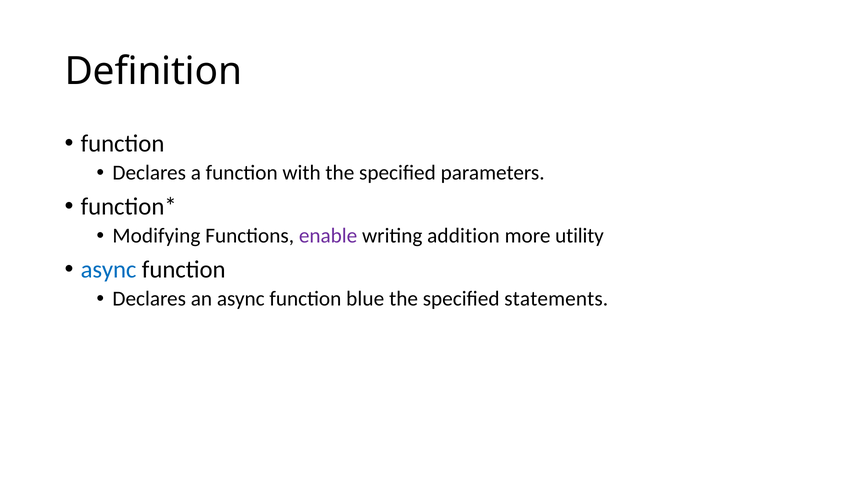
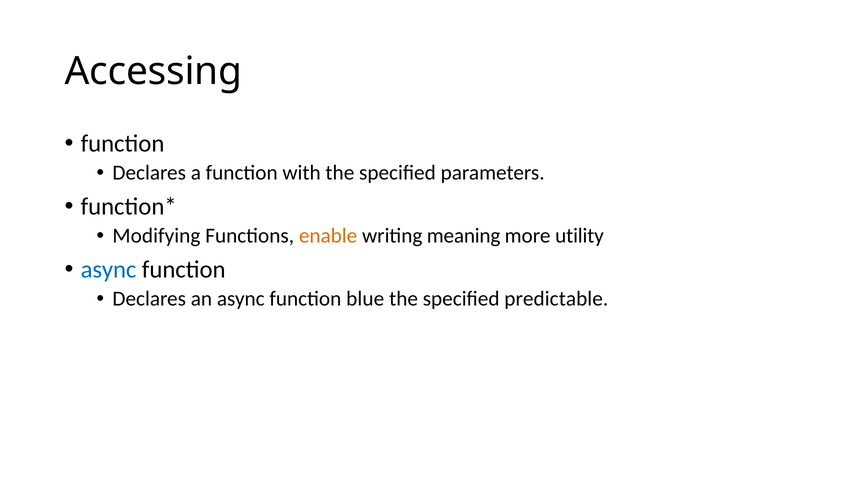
Definition: Definition -> Accessing
enable colour: purple -> orange
addition: addition -> meaning
statements: statements -> predictable
